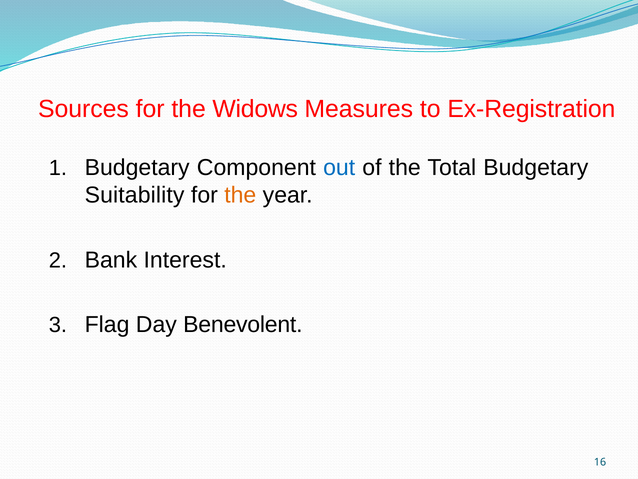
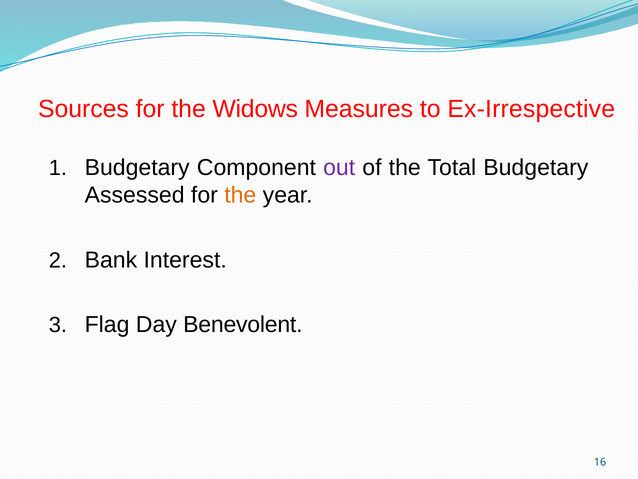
Ex-Registration: Ex-Registration -> Ex-Irrespective
out colour: blue -> purple
Suitability: Suitability -> Assessed
